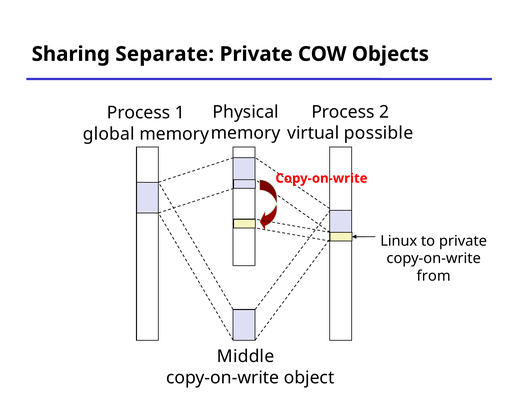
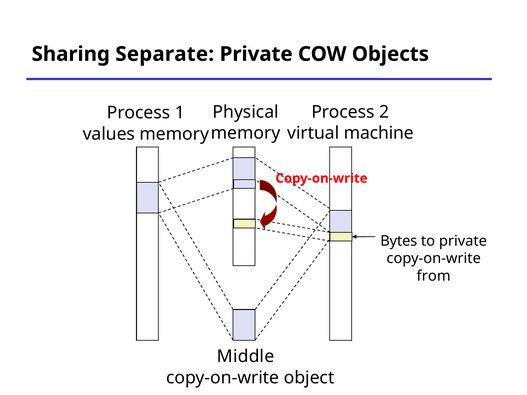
possible: possible -> machine
global: global -> values
Linux: Linux -> Bytes
